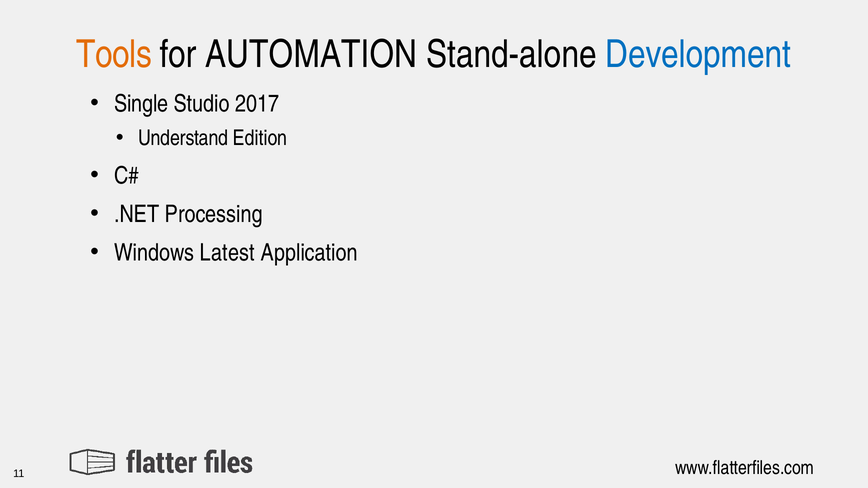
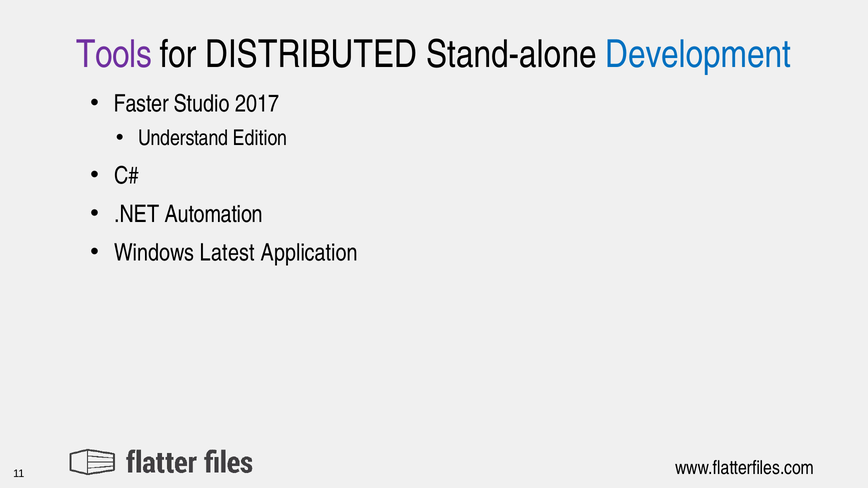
Tools colour: orange -> purple
AUTOMATION: AUTOMATION -> DISTRIBUTED
Single: Single -> Faster
Processing: Processing -> Automation
